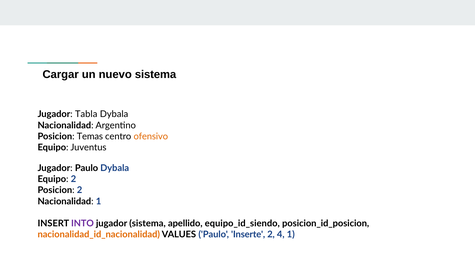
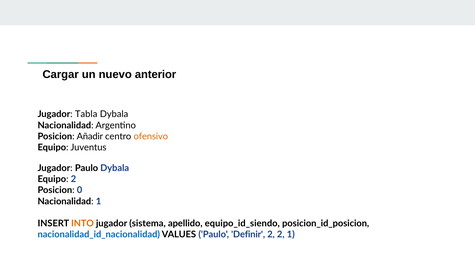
nuevo sistema: sistema -> anterior
Temas: Temas -> Añadir
Posicion 2: 2 -> 0
INTO colour: purple -> orange
nacionalidad_id_nacionalidad colour: orange -> blue
Inserte: Inserte -> Definir
2 4: 4 -> 2
